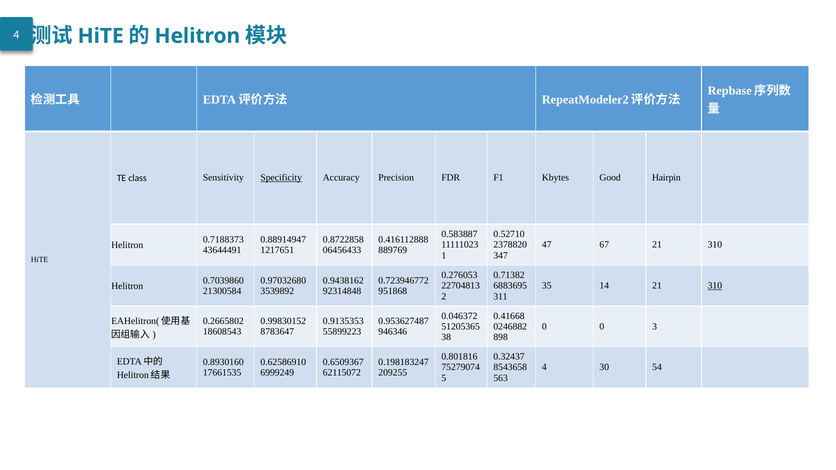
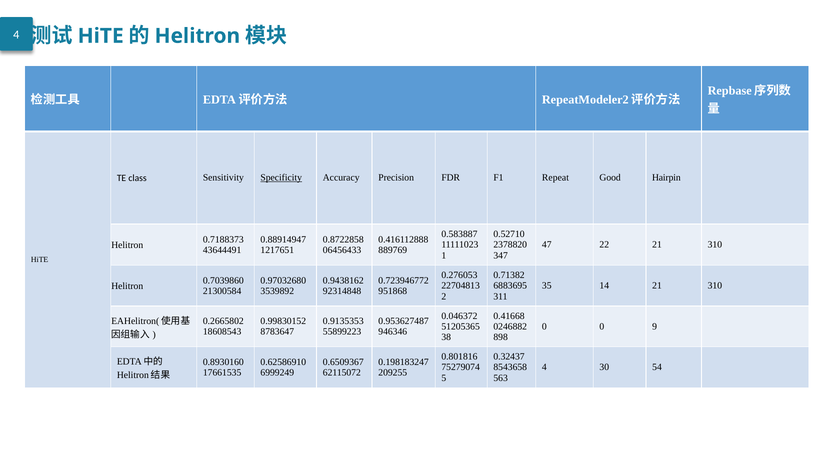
Kbytes: Kbytes -> Repeat
67: 67 -> 22
310 at (715, 286) underline: present -> none
3: 3 -> 9
